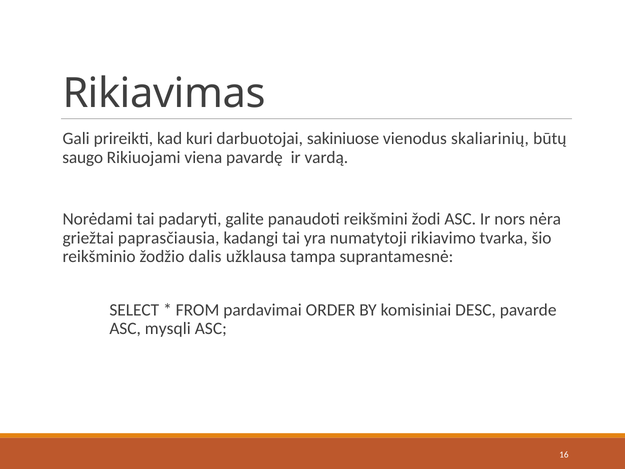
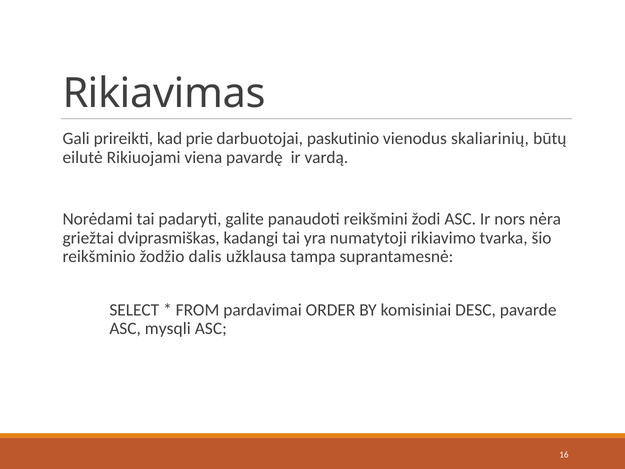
kuri: kuri -> prie
sakiniuose: sakiniuose -> paskutinio
saugo: saugo -> eilutė
paprasčiausia: paprasčiausia -> dviprasmiškas
